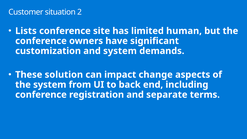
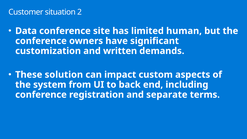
Lists: Lists -> Data
and system: system -> written
change: change -> custom
